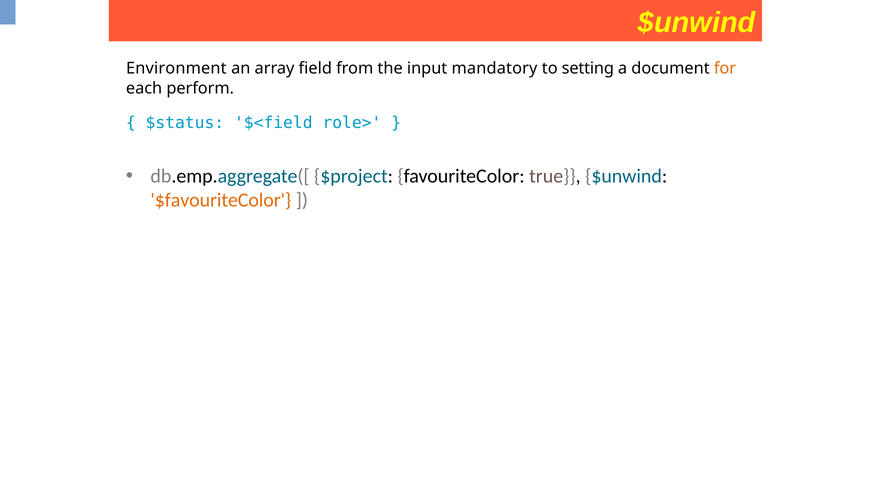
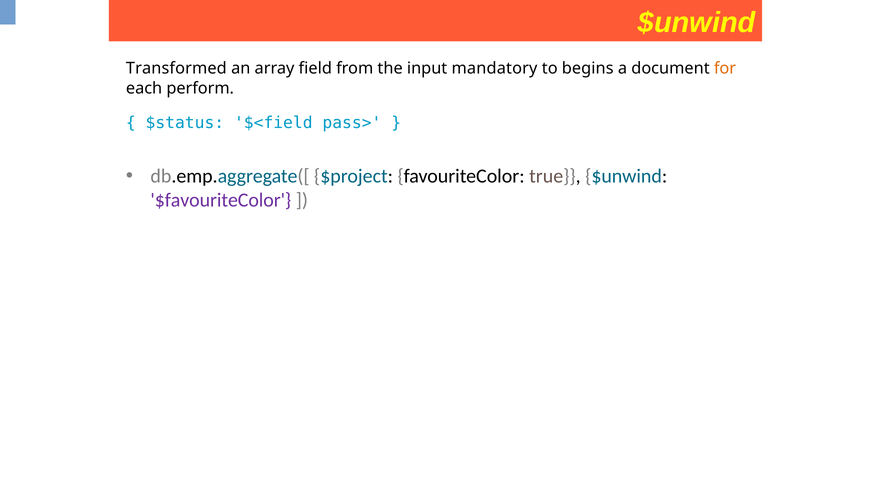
Environment: Environment -> Transformed
setting: setting -> begins
role>: role> -> pass>
$favouriteColor colour: orange -> purple
